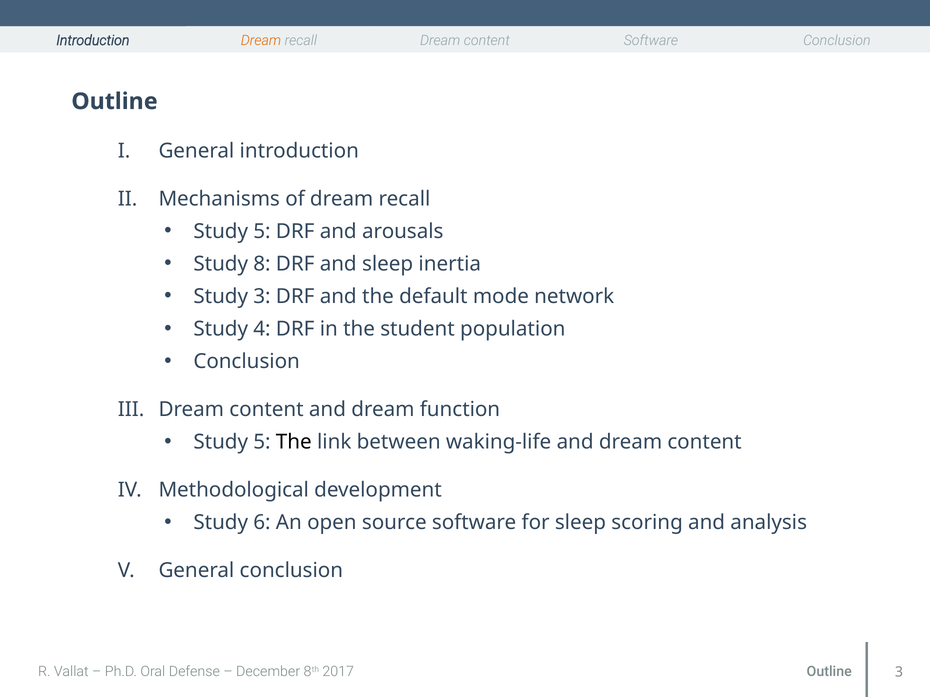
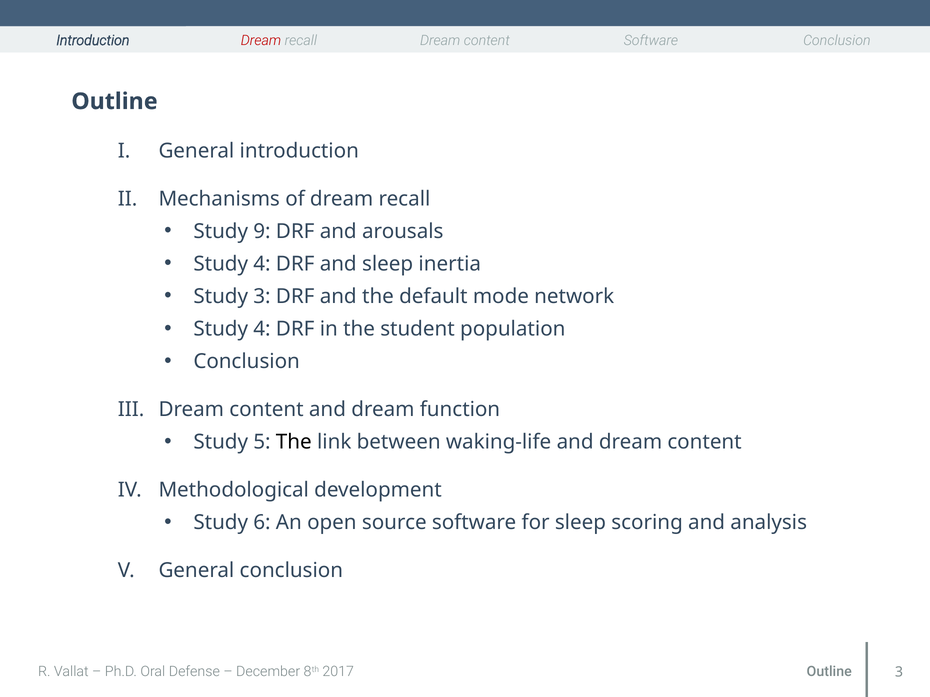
Dream at (261, 40) colour: orange -> red
5 at (262, 232): 5 -> 9
8 at (262, 264): 8 -> 4
